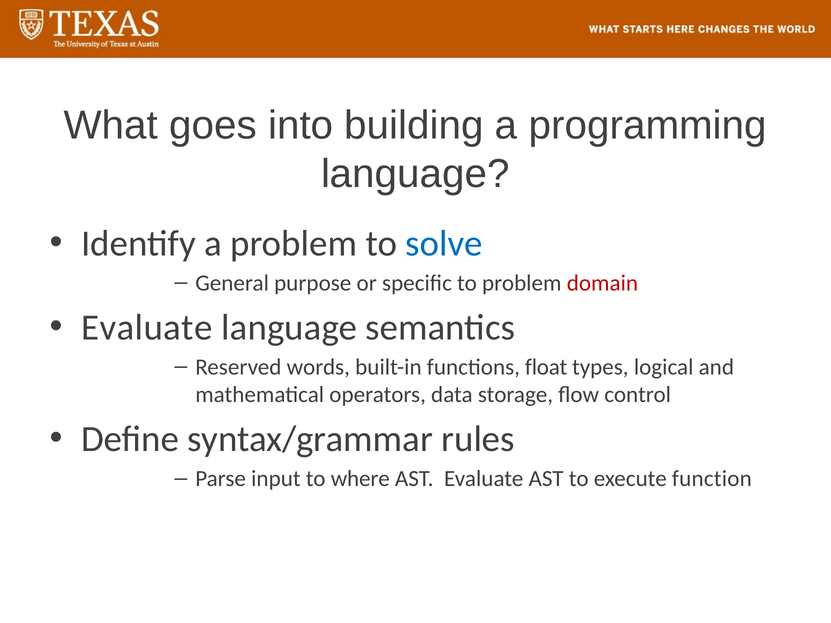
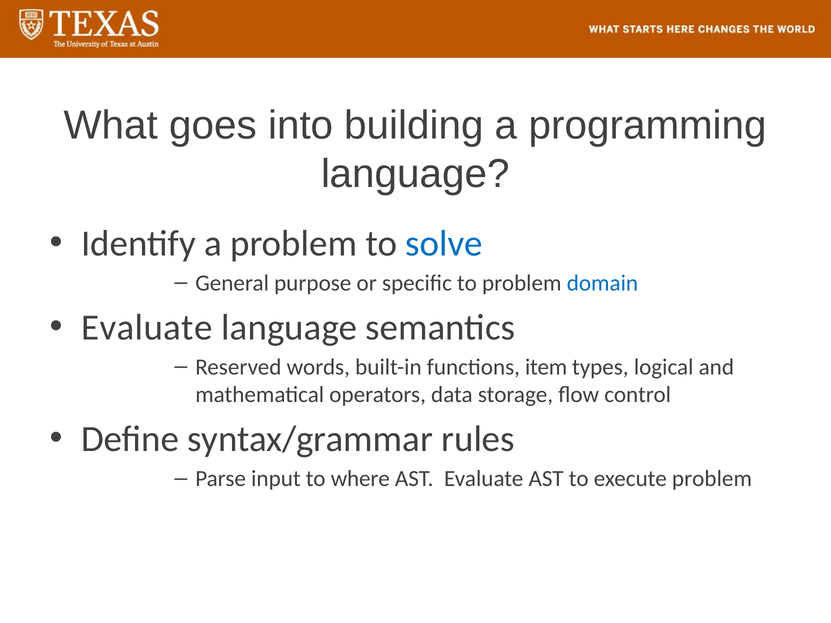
domain colour: red -> blue
float: float -> item
execute function: function -> problem
